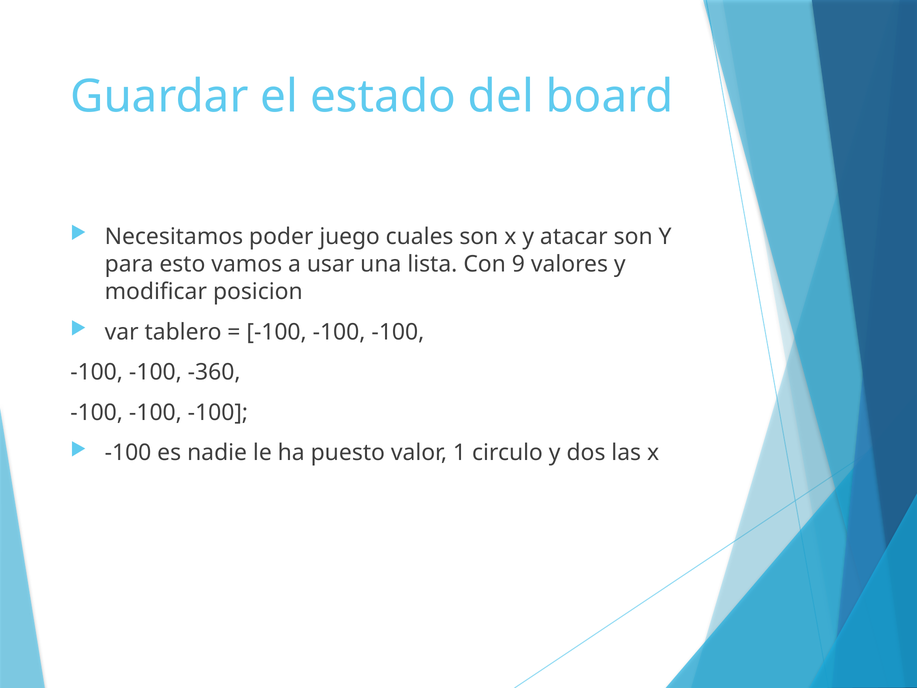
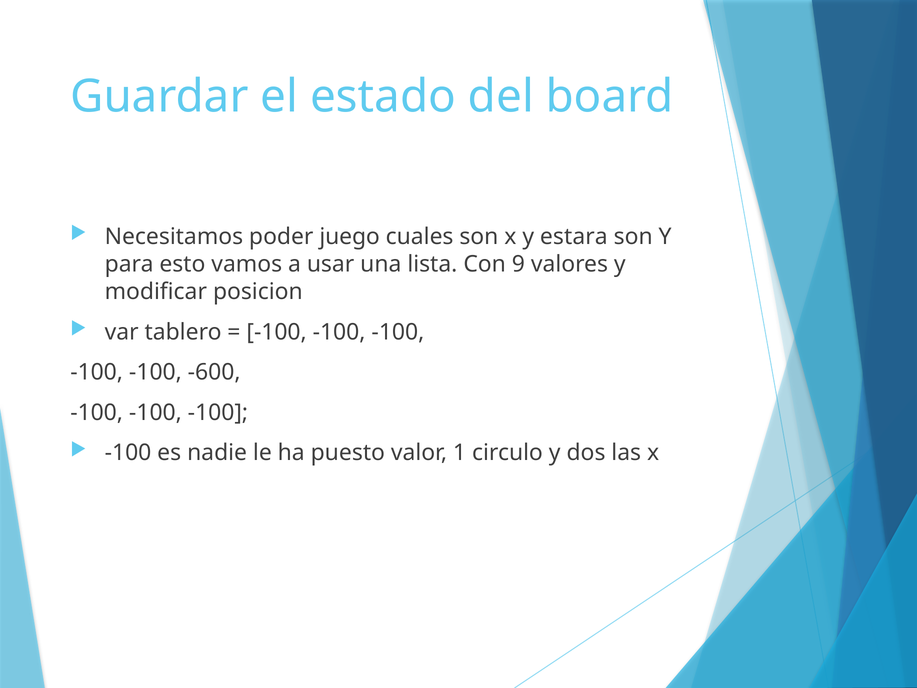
atacar: atacar -> estara
-360: -360 -> -600
